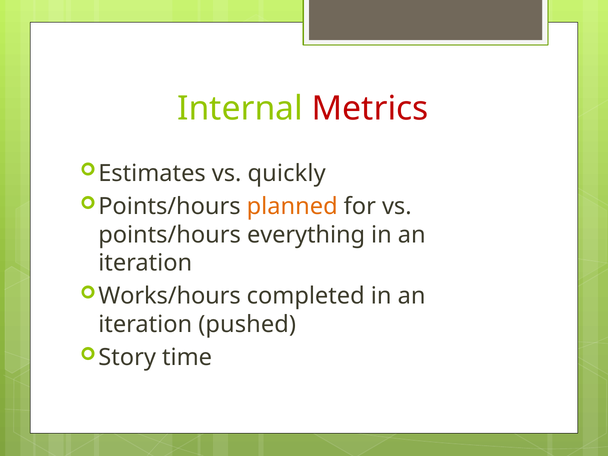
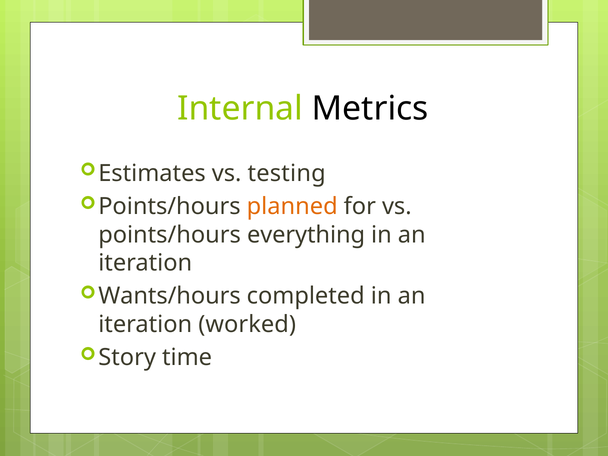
Metrics colour: red -> black
quickly: quickly -> testing
Works/hours: Works/hours -> Wants/hours
pushed: pushed -> worked
